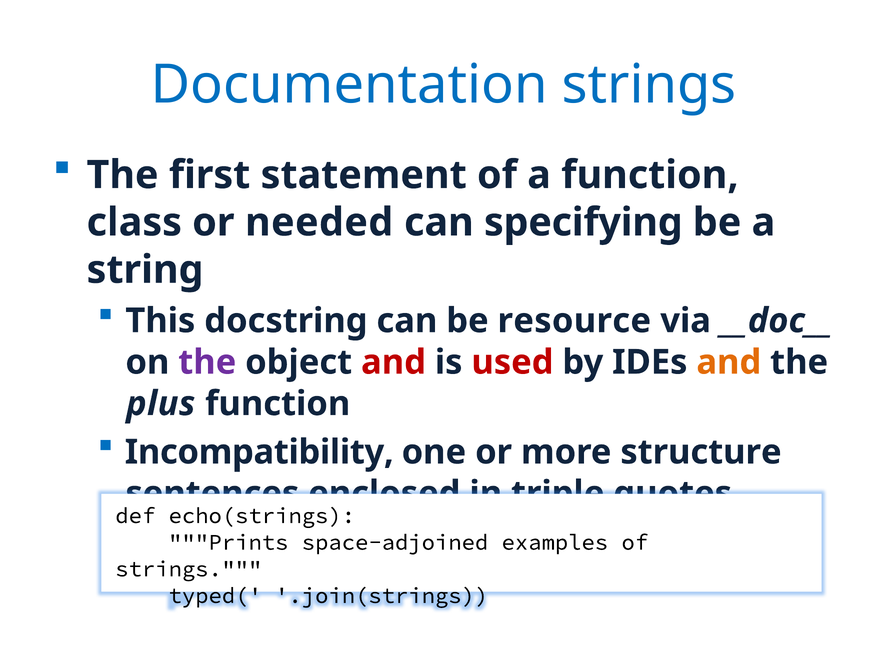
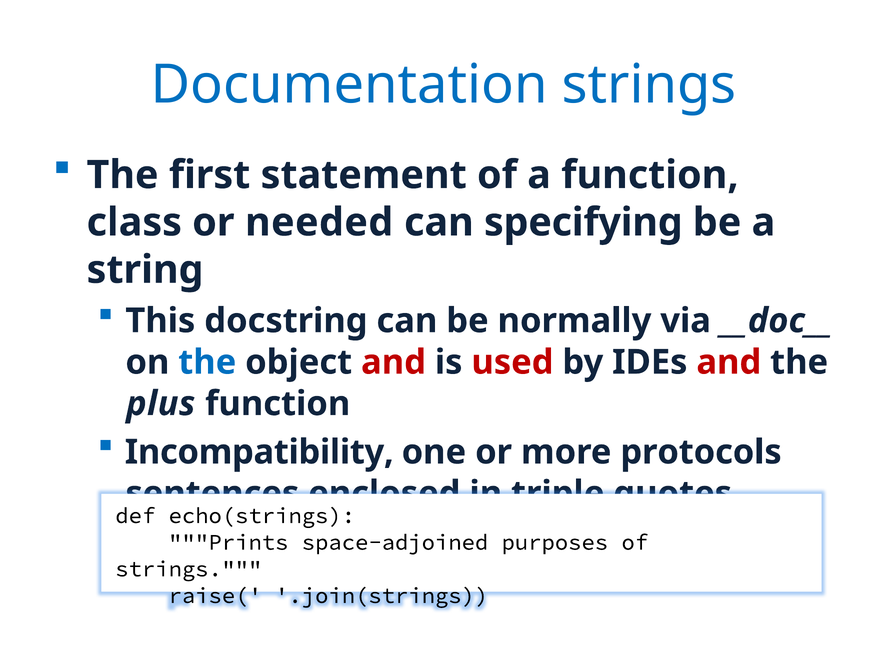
resource: resource -> normally
the at (207, 362) colour: purple -> blue
and at (729, 362) colour: orange -> red
structure: structure -> protocols
examples: examples -> purposes
typed(: typed( -> raise(
